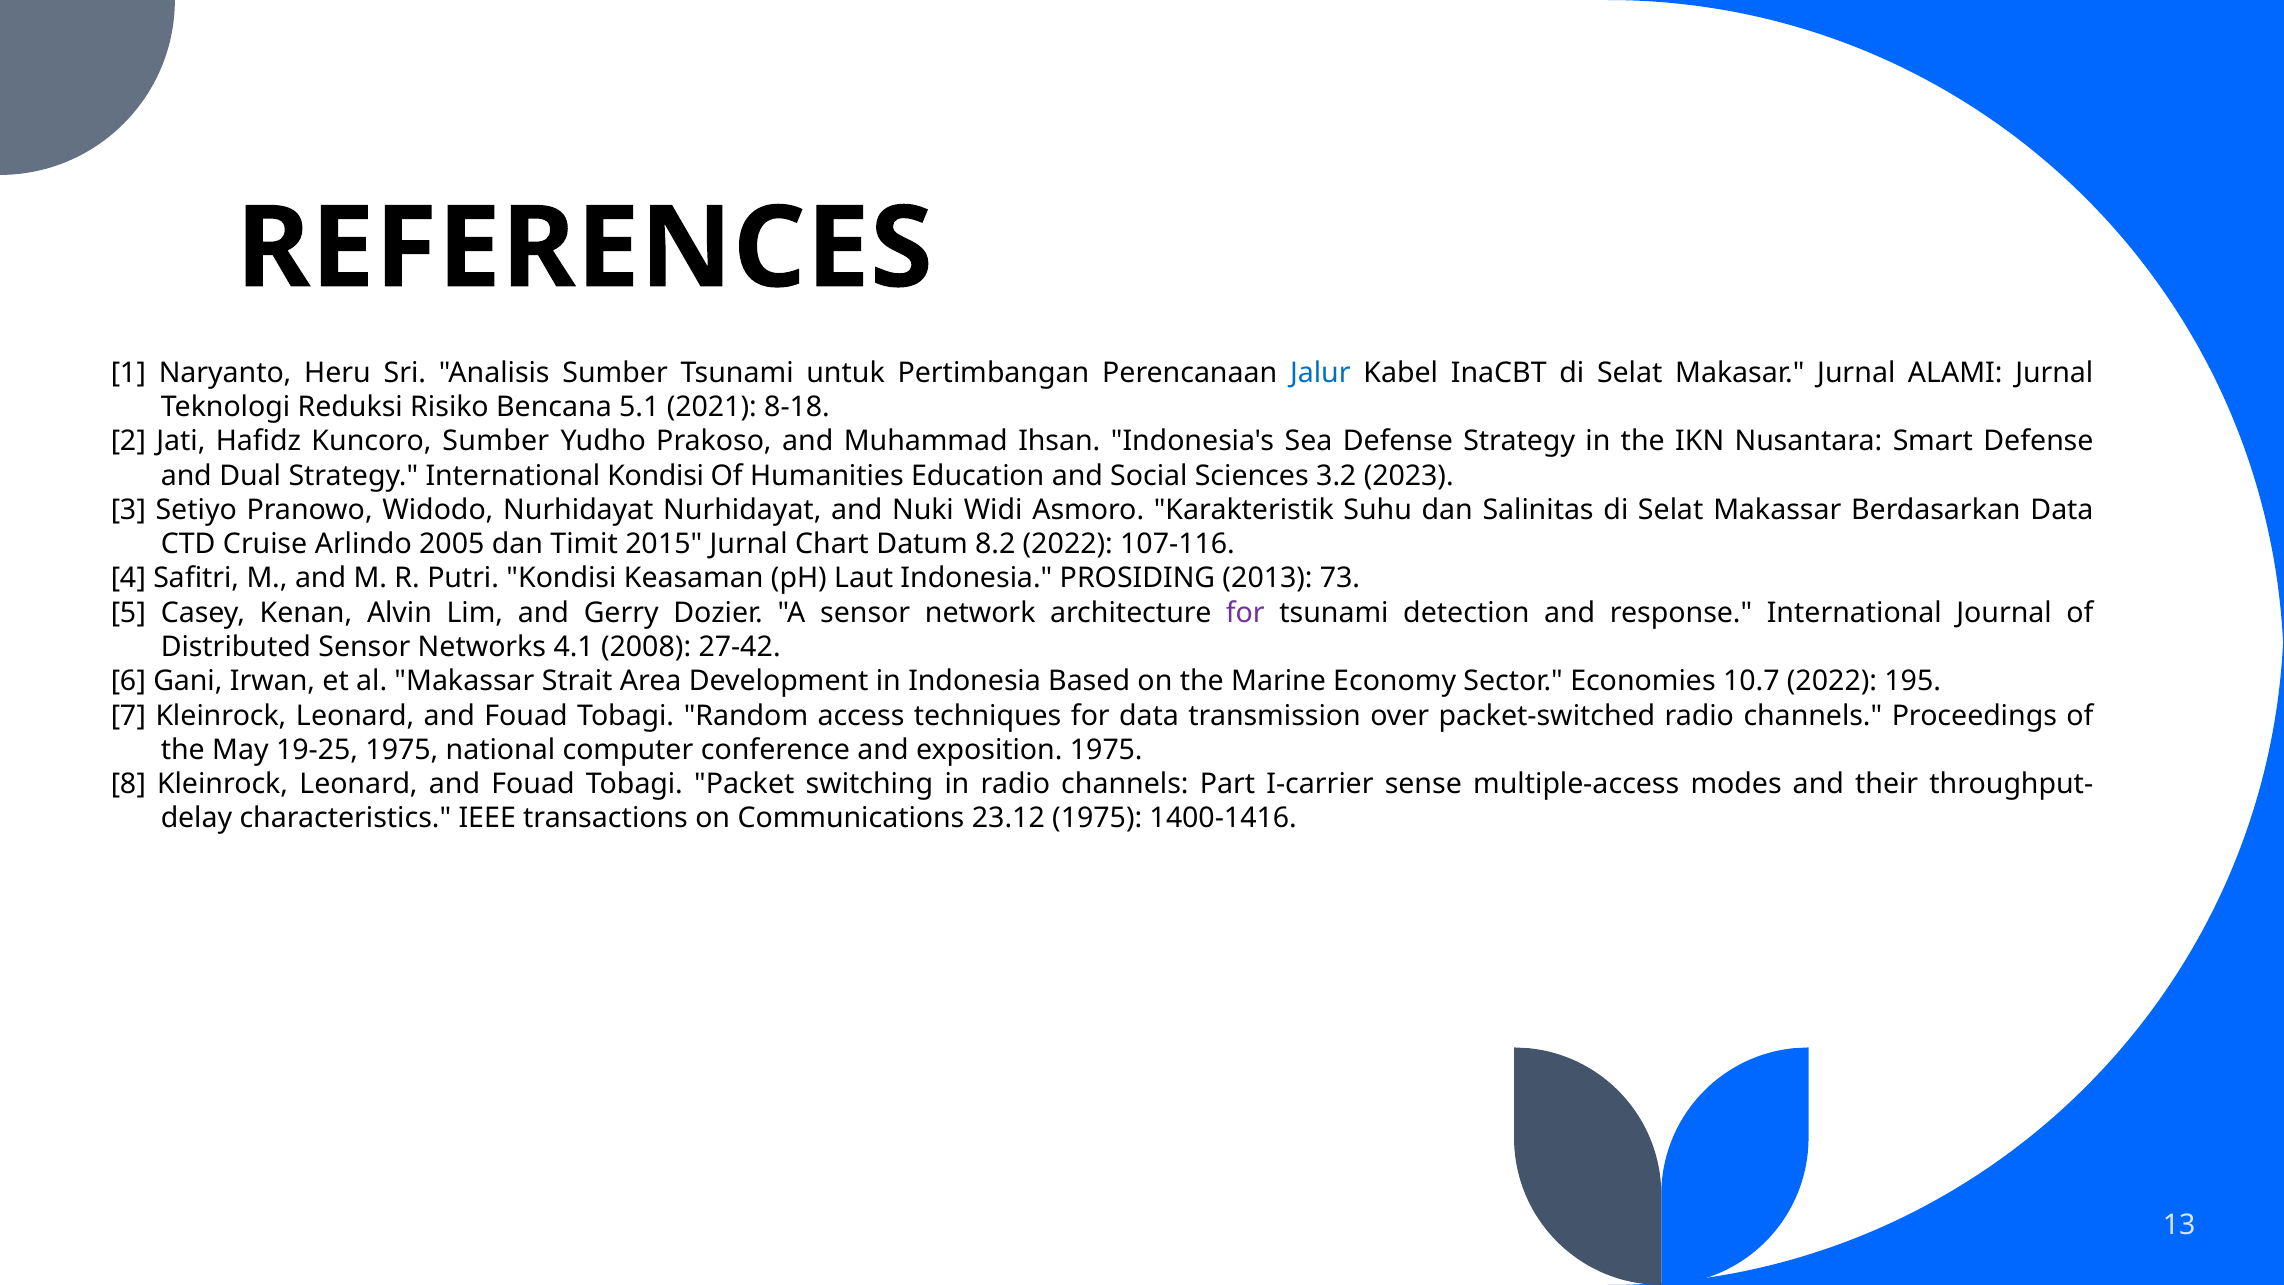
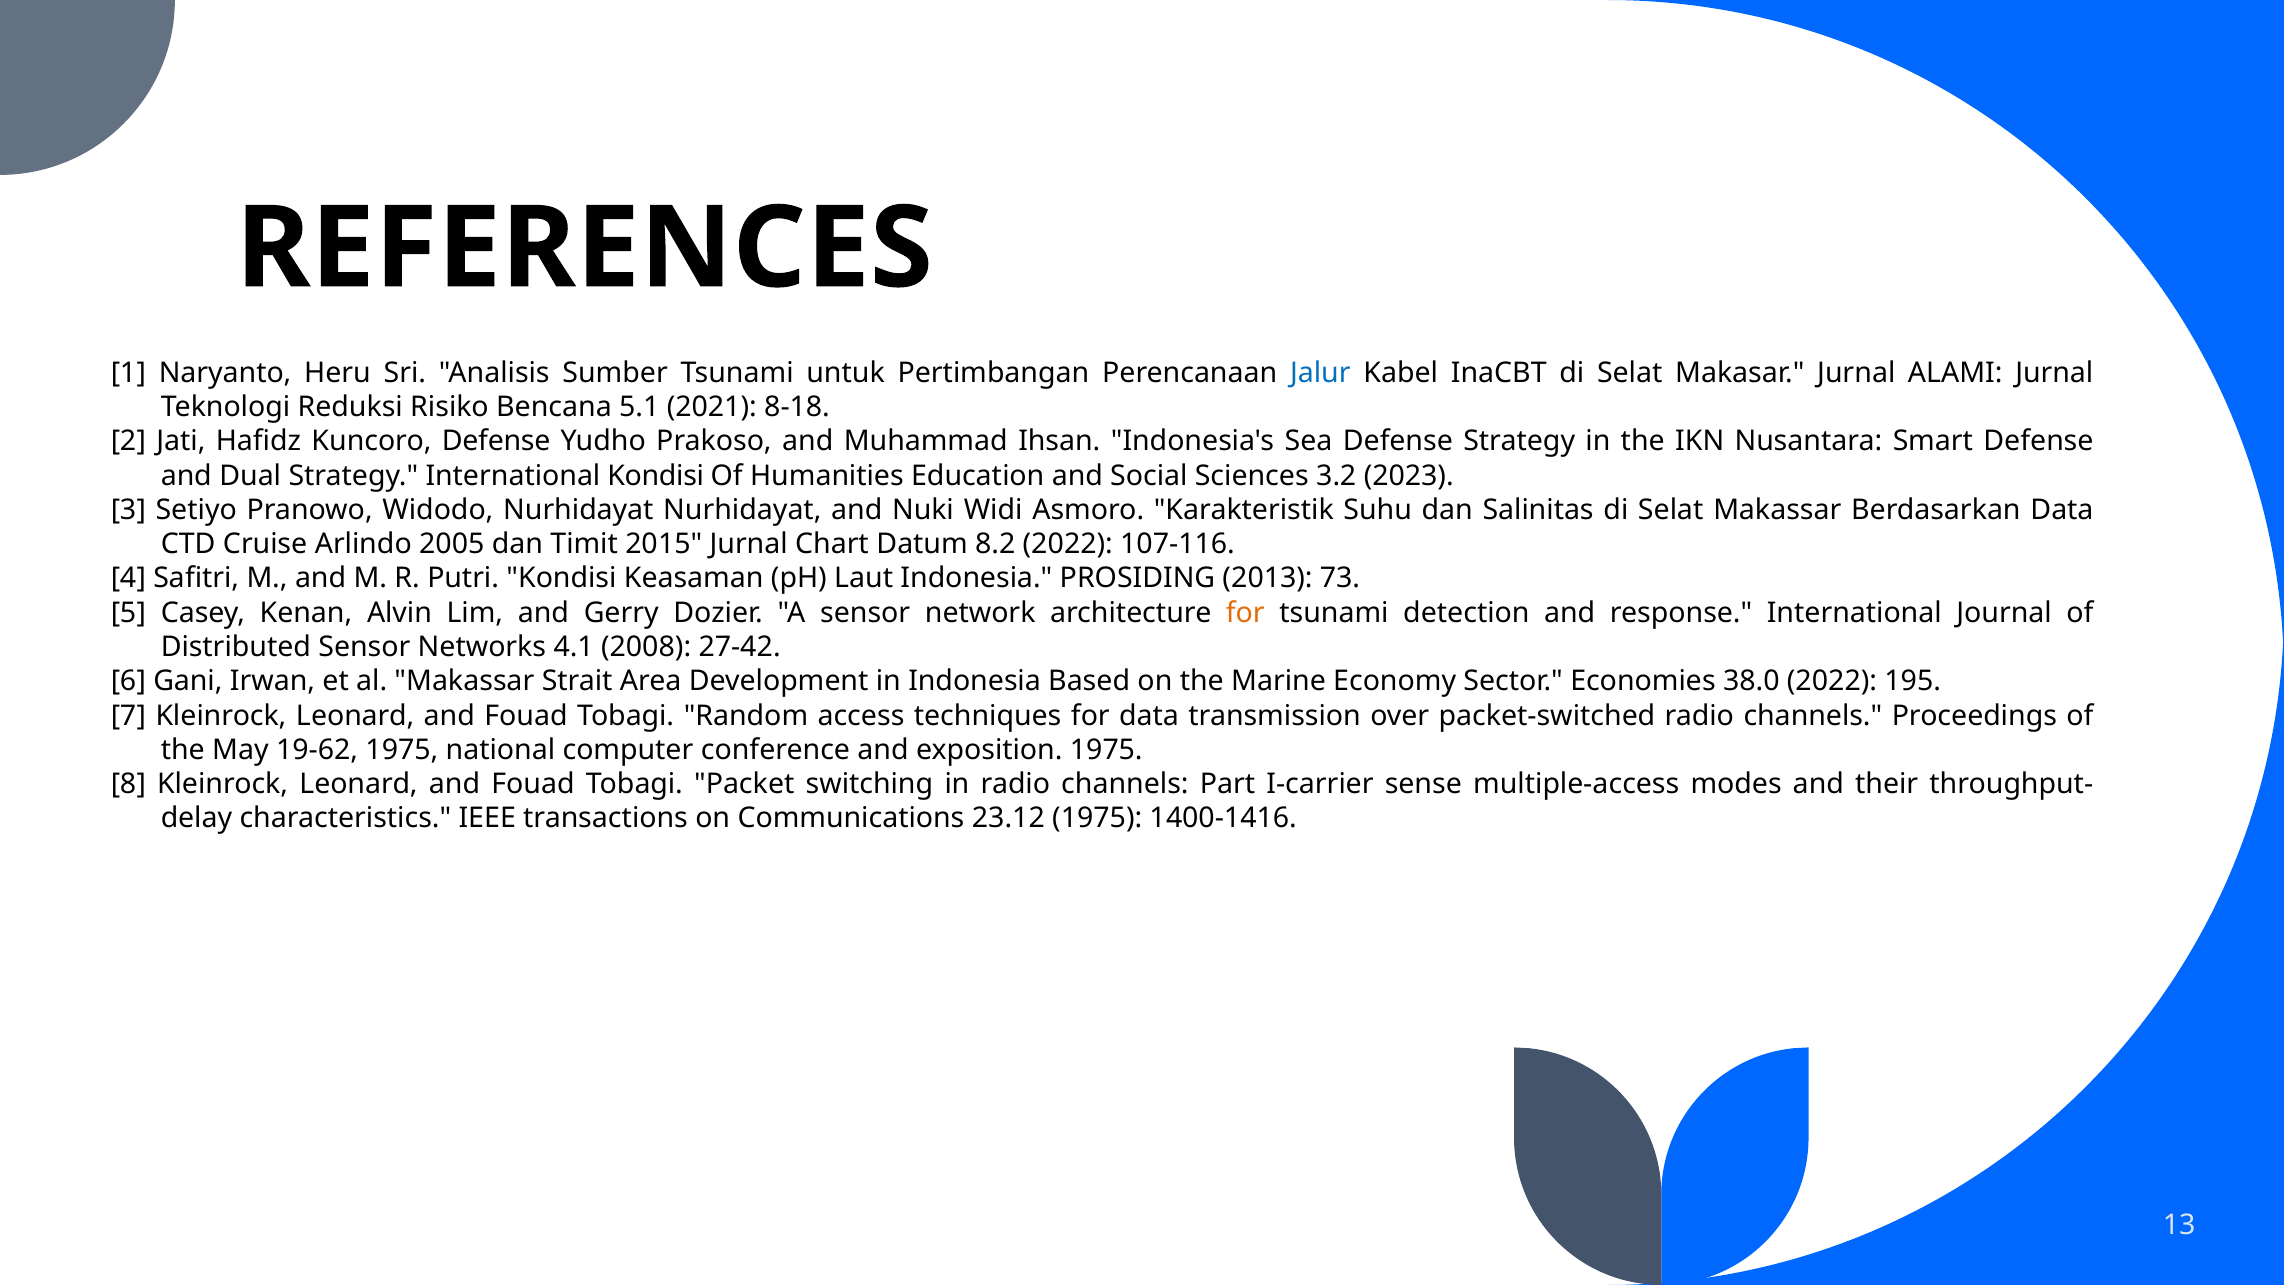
Kuncoro Sumber: Sumber -> Defense
for at (1245, 613) colour: purple -> orange
10.7: 10.7 -> 38.0
19-25: 19-25 -> 19-62
